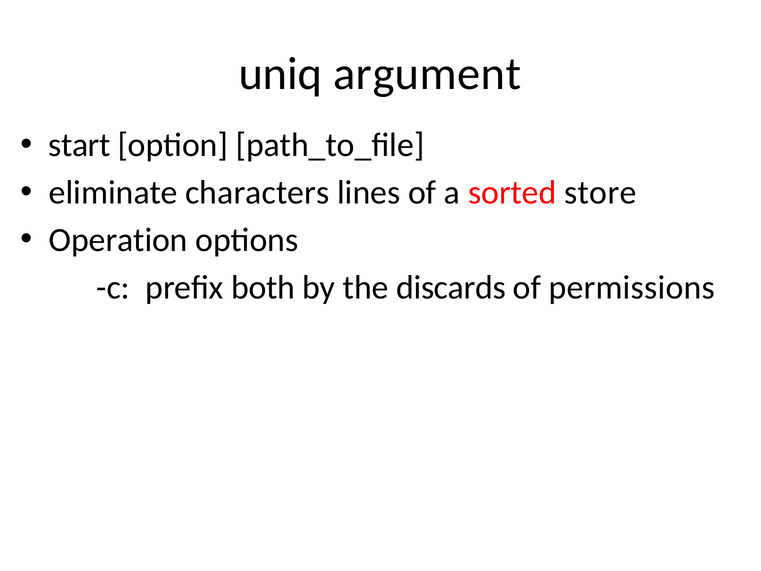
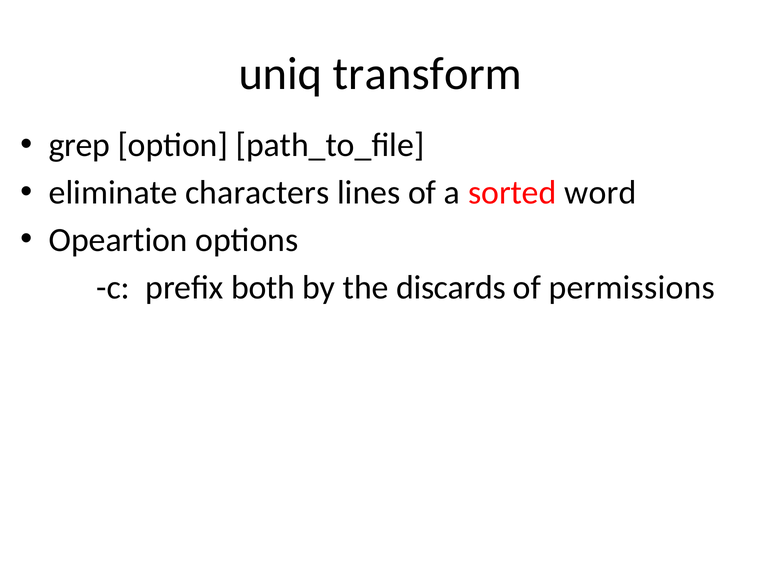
argument: argument -> transform
start: start -> grep
store: store -> word
Operation: Operation -> Opeartion
